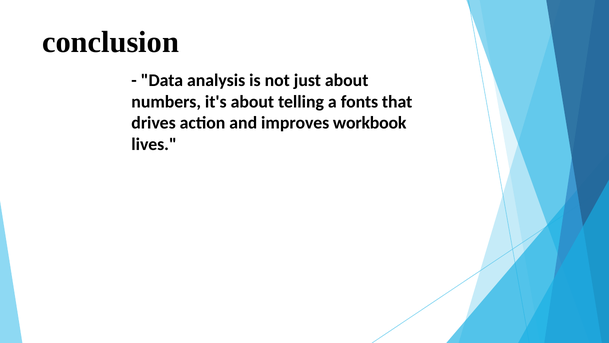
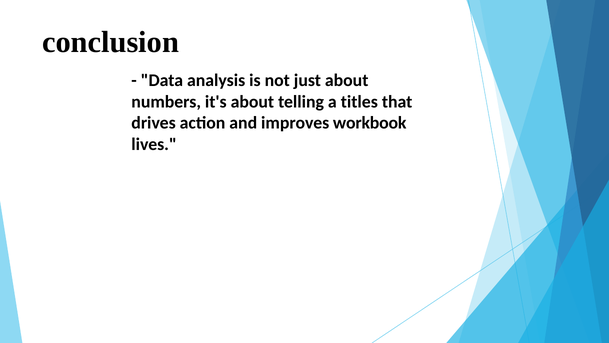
fonts: fonts -> titles
